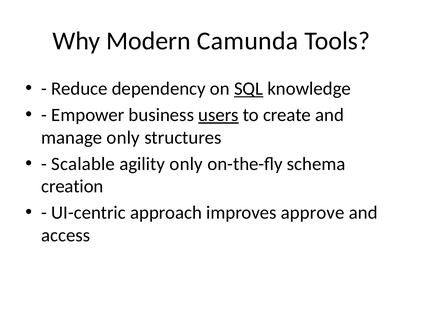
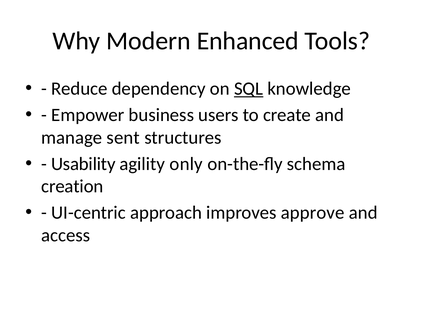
Camunda: Camunda -> Enhanced
users underline: present -> none
manage only: only -> sent
Scalable: Scalable -> Usability
